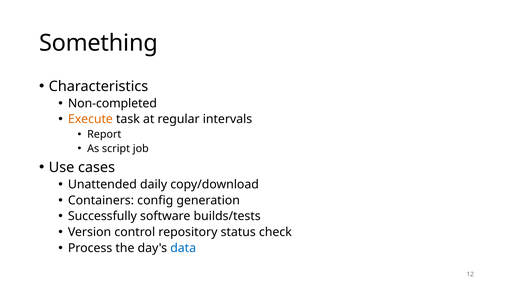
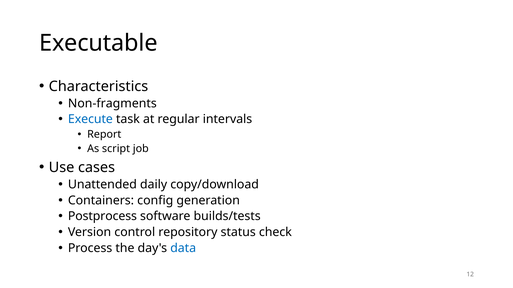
Something: Something -> Executable
Non-completed: Non-completed -> Non-fragments
Execute colour: orange -> blue
Successfully: Successfully -> Postprocess
